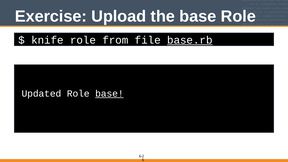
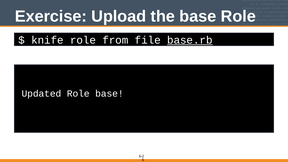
base at (109, 94) underline: present -> none
